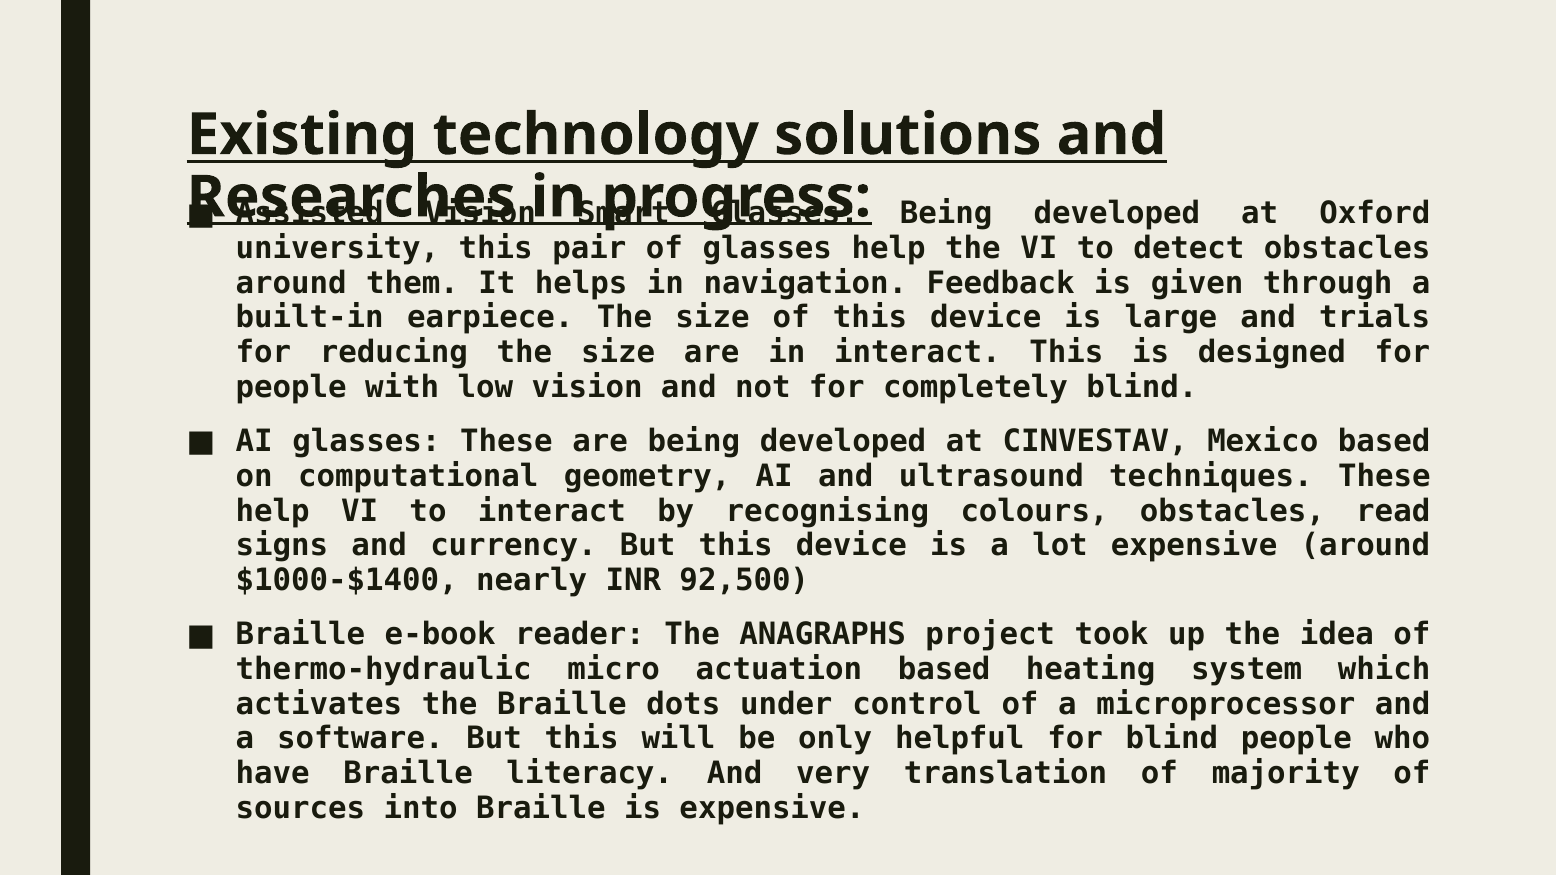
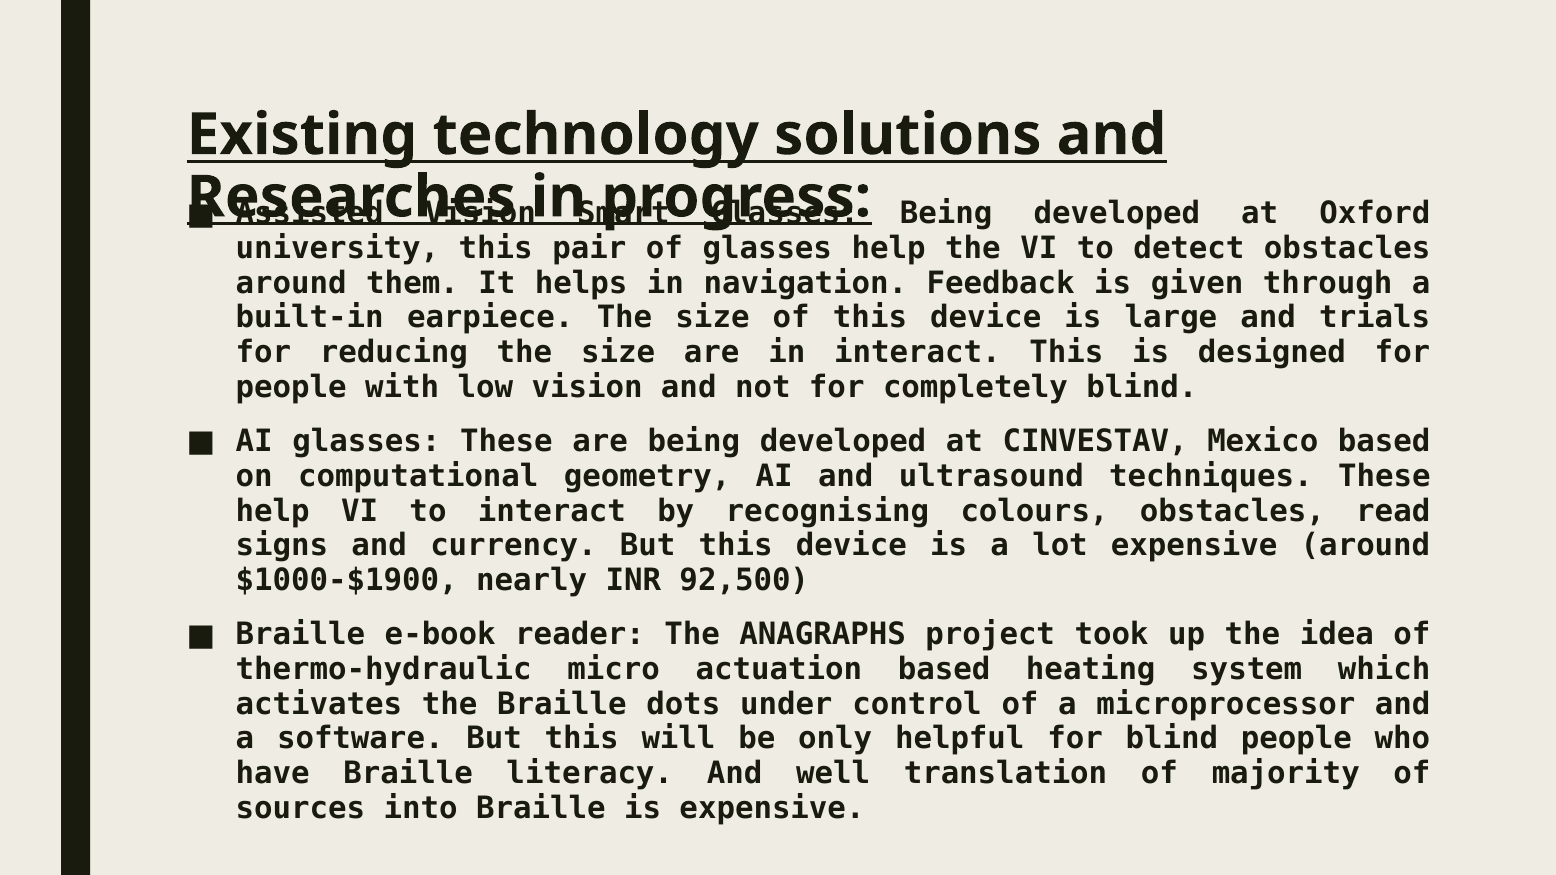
$1000-$1400: $1000-$1400 -> $1000-$1900
very: very -> well
